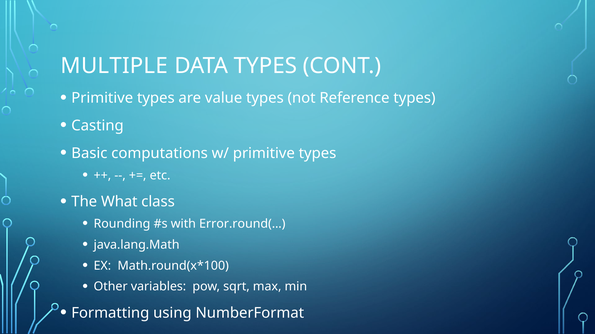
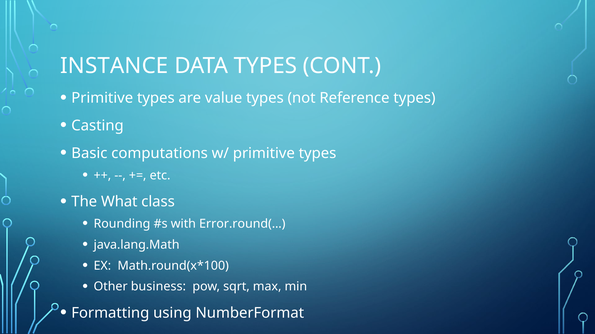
MULTIPLE: MULTIPLE -> INSTANCE
variables: variables -> business
